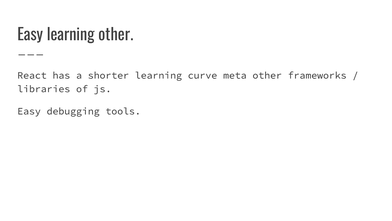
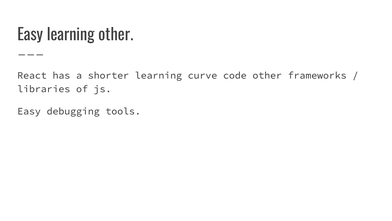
meta: meta -> code
